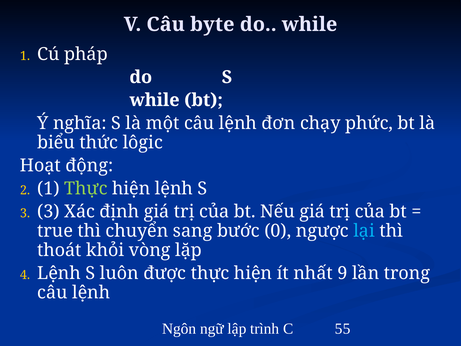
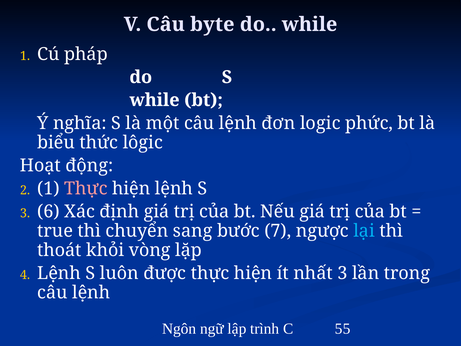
chạy: chạy -> logic
Thực at (86, 188) colour: light green -> pink
3 at (48, 211): 3 -> 6
0: 0 -> 7
nhất 9: 9 -> 3
